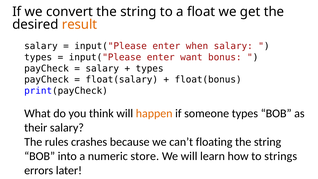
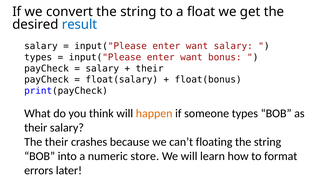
result colour: orange -> blue
when at (197, 46): when -> want
types at (150, 68): types -> their
The rules: rules -> their
strings: strings -> format
